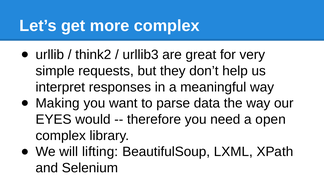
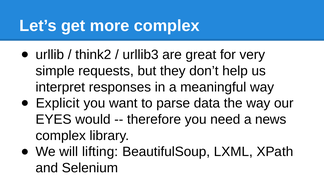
Making: Making -> Explicit
open: open -> news
